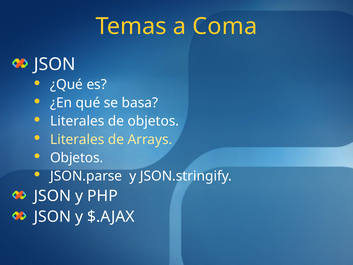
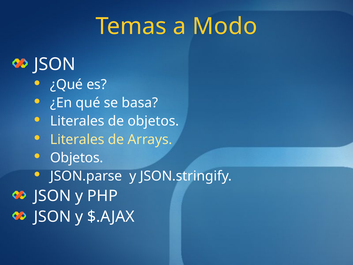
Coma: Coma -> Modo
